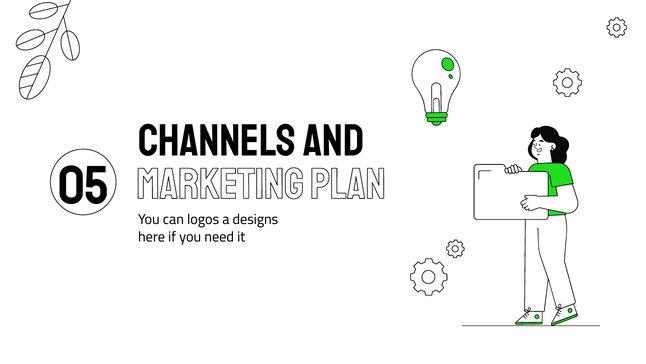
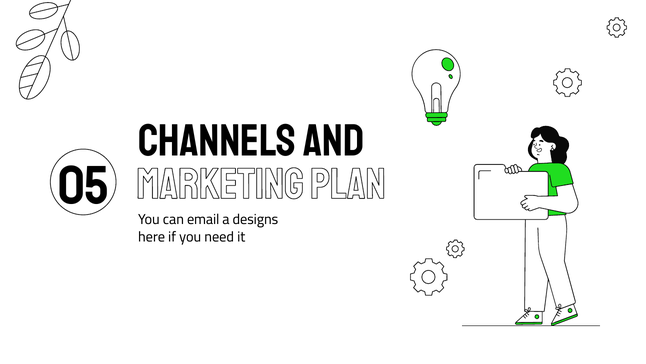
logos: logos -> email
